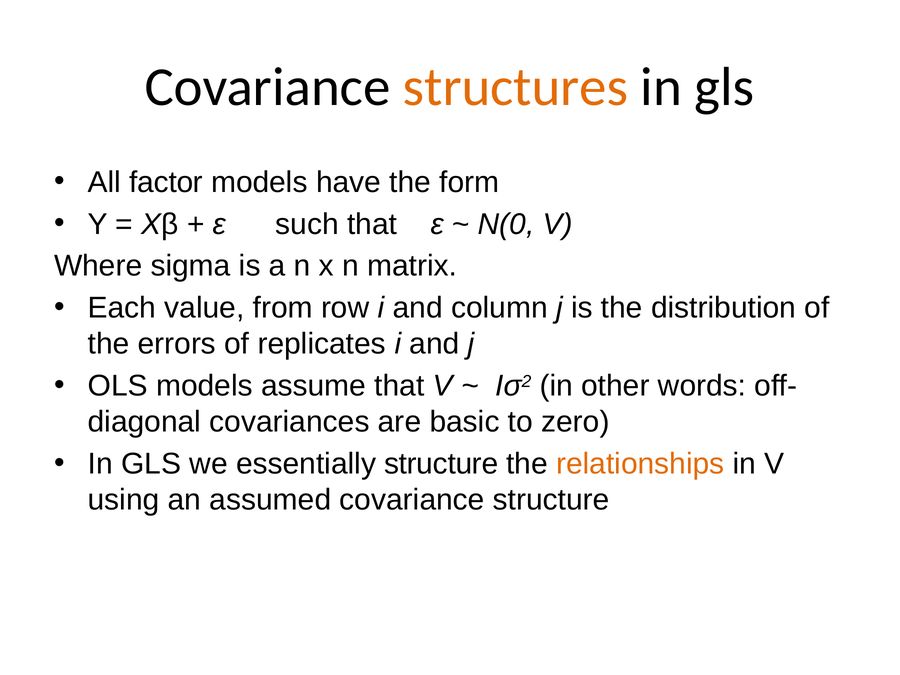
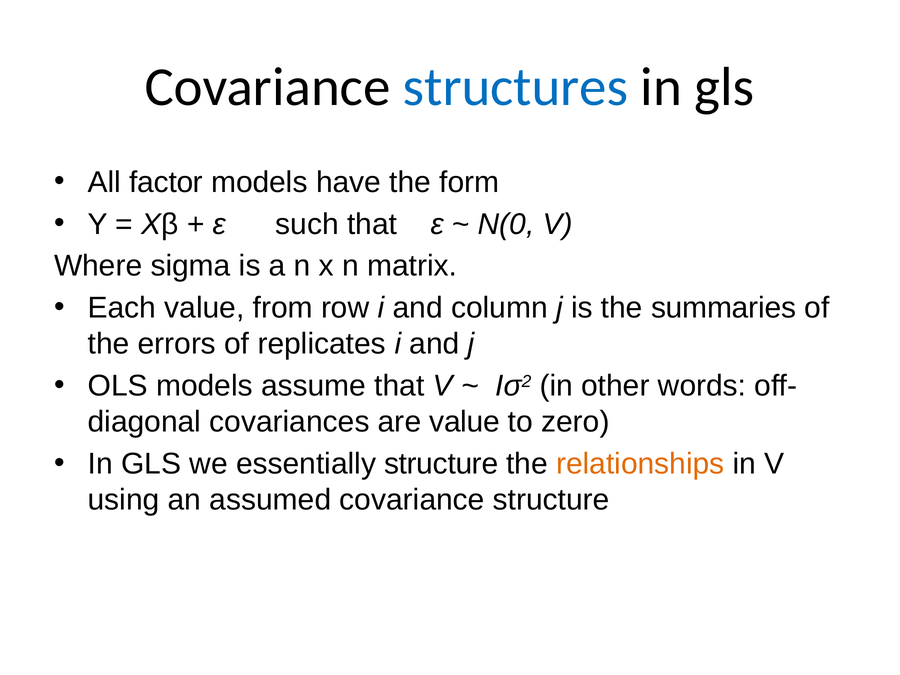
structures colour: orange -> blue
distribution: distribution -> summaries
are basic: basic -> value
